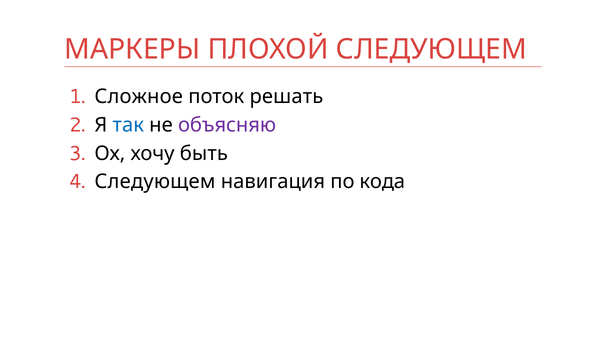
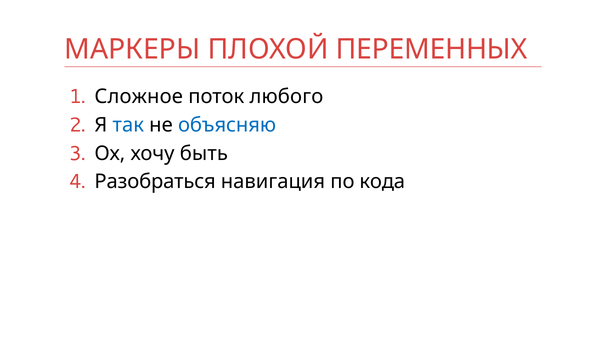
ПЛОХОЙ СЛЕДУЮЩЕМ: СЛЕДУЮЩЕМ -> ПЕРЕМЕННЫХ
решать: решать -> любого
объясняю colour: purple -> blue
Следующем at (155, 182): Следующем -> Разобраться
